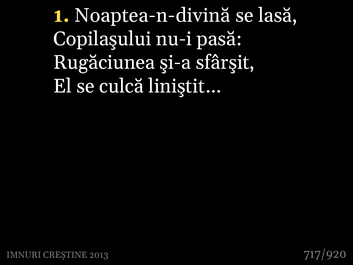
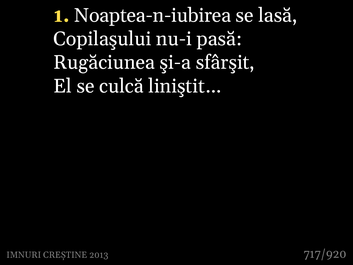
Noaptea-n-divină: Noaptea-n-divină -> Noaptea-n-iubirea
